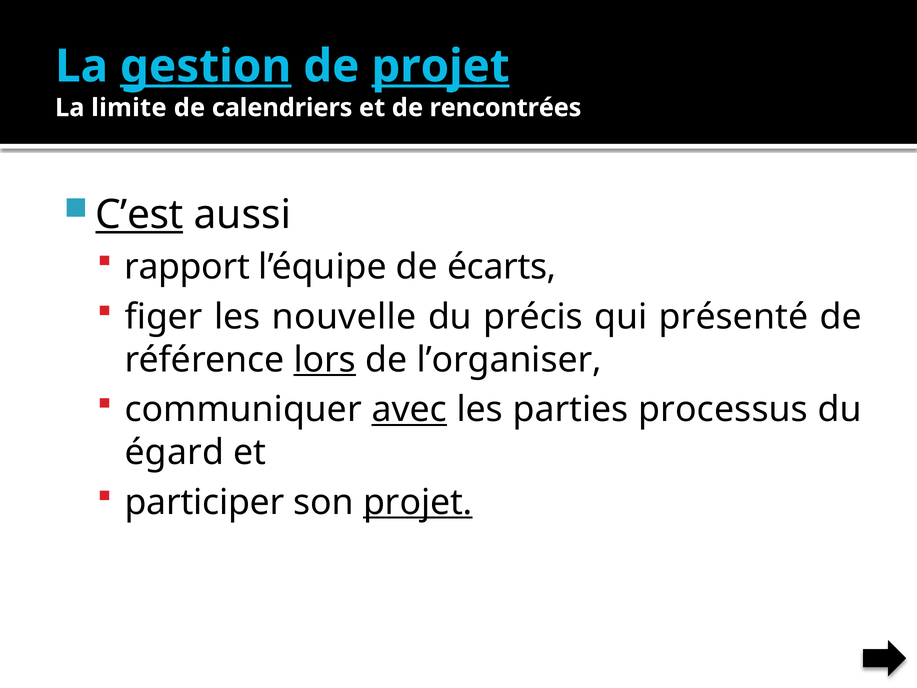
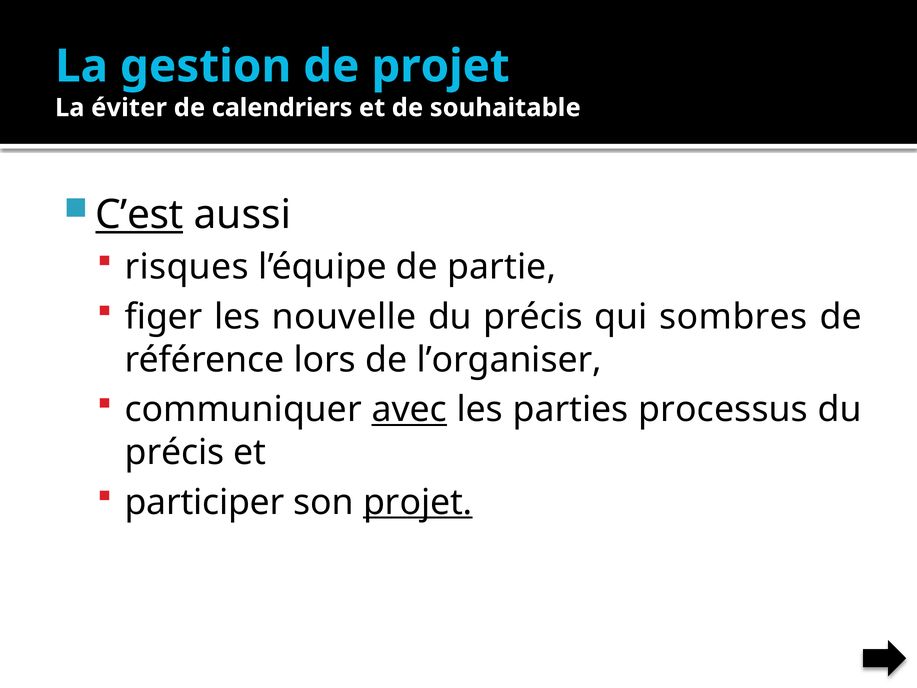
gestion underline: present -> none
projet at (441, 66) underline: present -> none
limite: limite -> éviter
rencontrées: rencontrées -> souhaitable
rapport: rapport -> risques
écarts: écarts -> partie
présenté: présenté -> sombres
lors underline: present -> none
égard at (174, 452): égard -> précis
